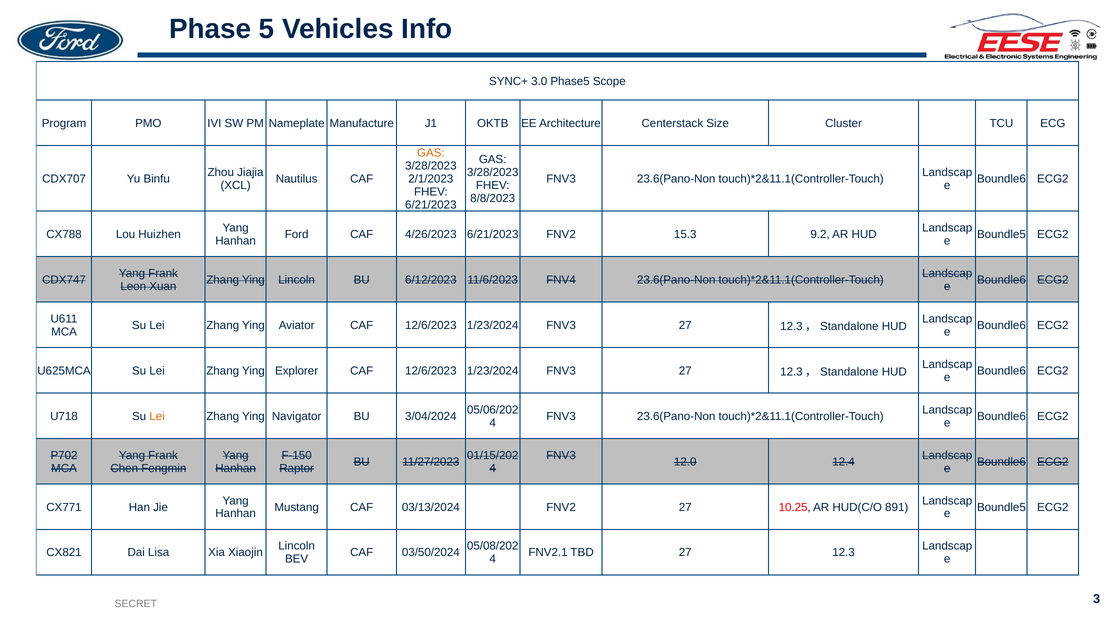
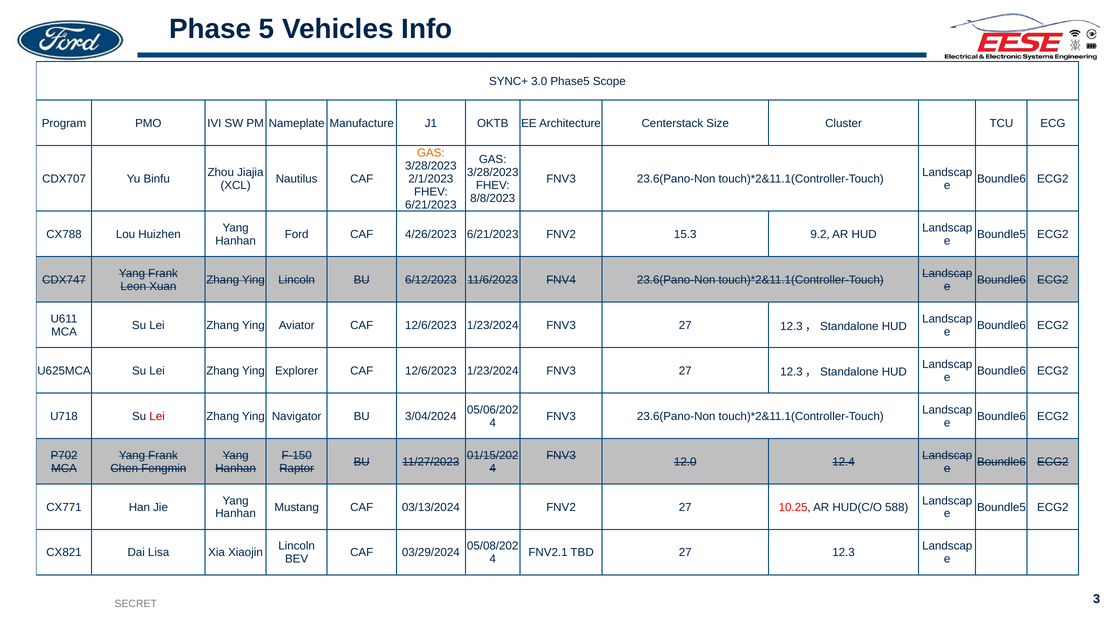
Lei at (157, 416) colour: orange -> red
891: 891 -> 588
03/50/2024: 03/50/2024 -> 03/29/2024
